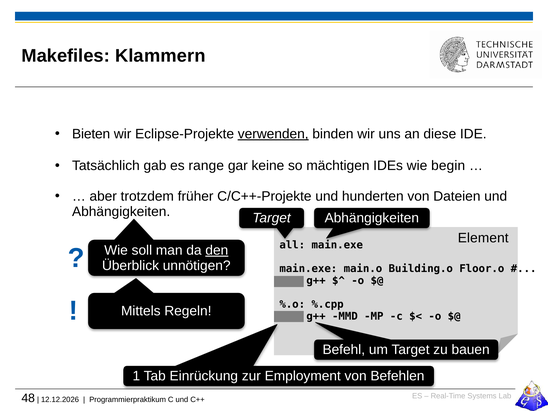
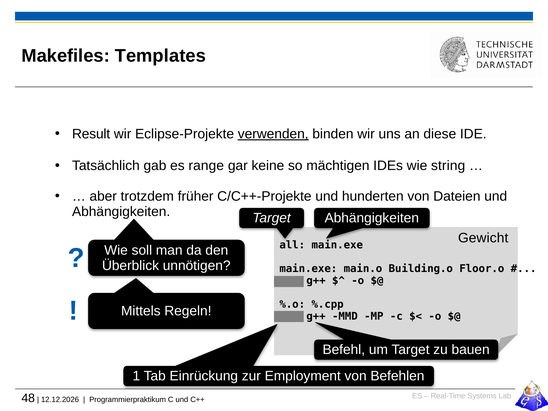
Klammern: Klammern -> Templates
Bieten: Bieten -> Result
begin: begin -> string
Element: Element -> Gewicht
den underline: present -> none
